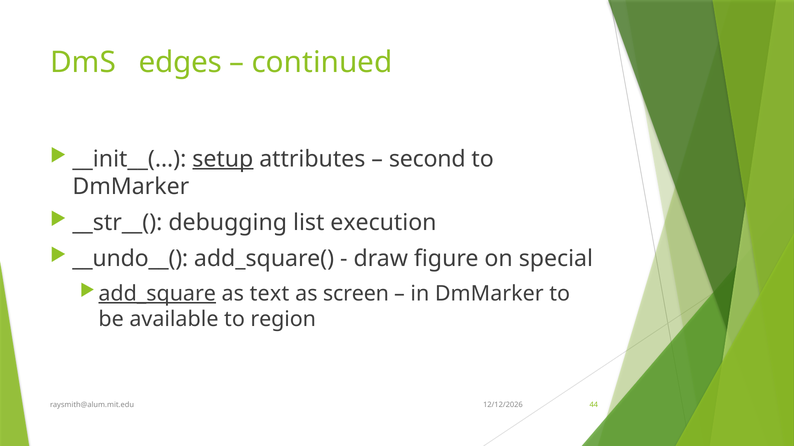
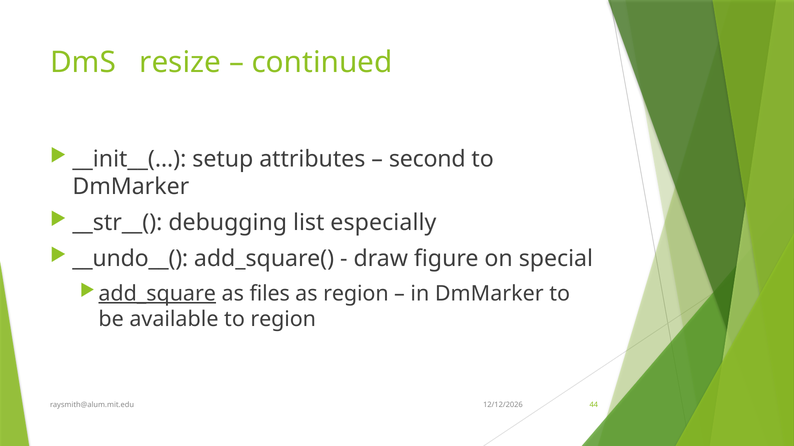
edges: edges -> resize
setup underline: present -> none
execution: execution -> especially
text: text -> files
as screen: screen -> region
